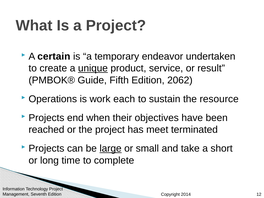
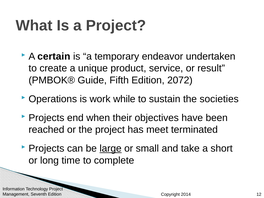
unique underline: present -> none
2062: 2062 -> 2072
each: each -> while
resource: resource -> societies
